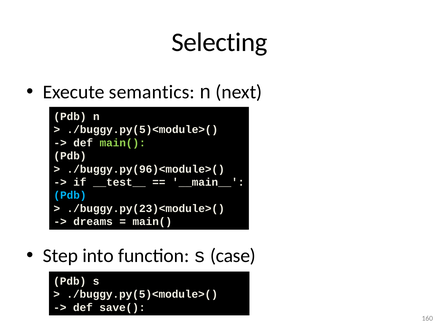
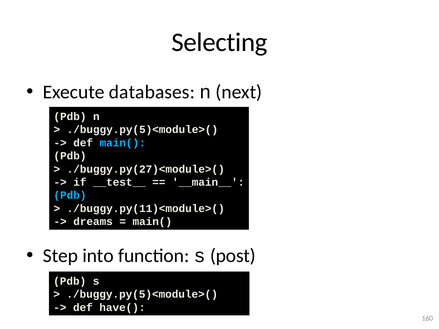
semantics: semantics -> databases
main( at (123, 143) colour: light green -> light blue
./buggy.py(96)<module>(: ./buggy.py(96)<module>( -> ./buggy.py(27)<module>(
./buggy.py(23)<module>(: ./buggy.py(23)<module>( -> ./buggy.py(11)<module>(
case: case -> post
save(: save( -> have(
